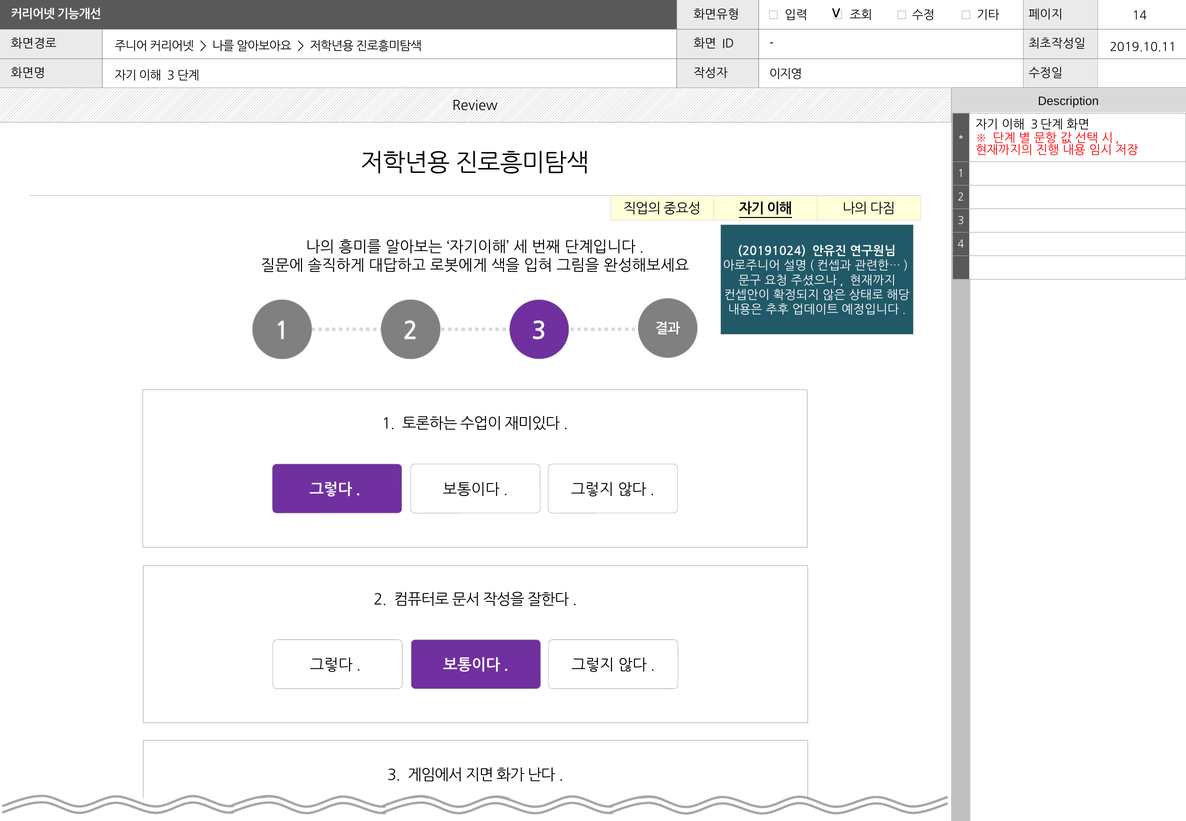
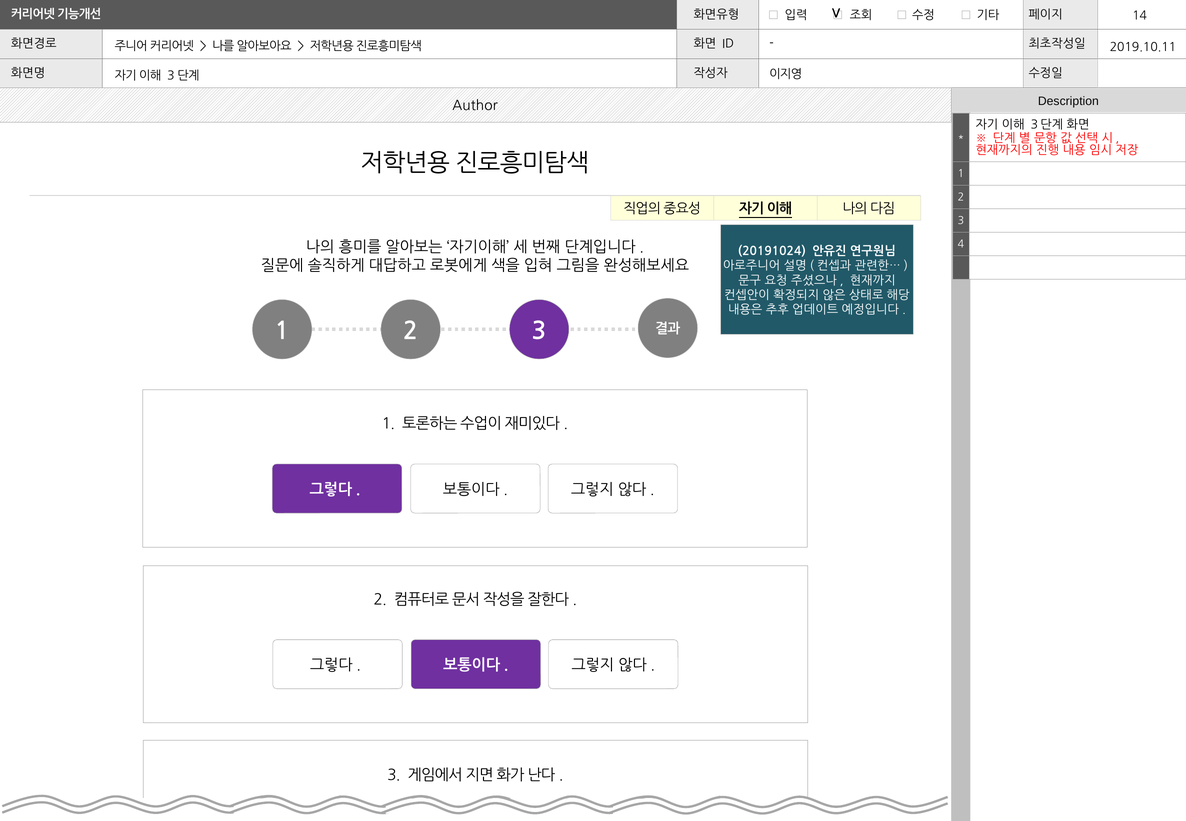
Review: Review -> Author
